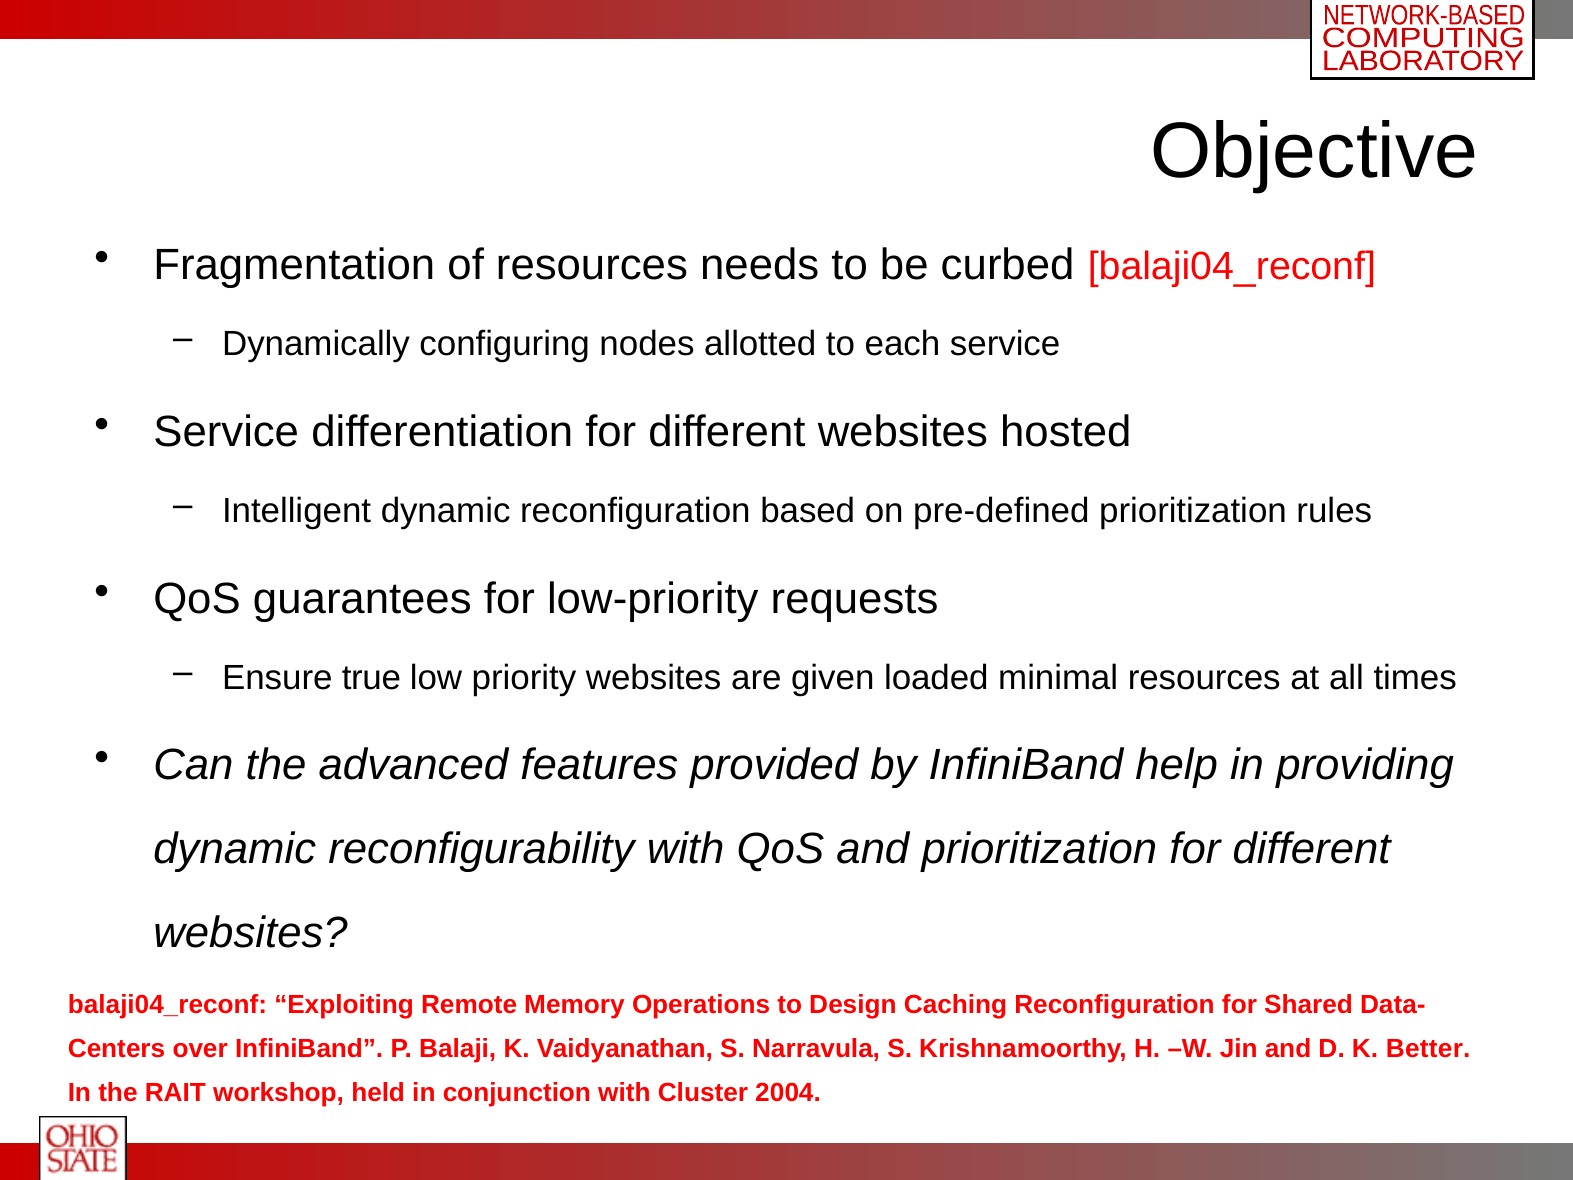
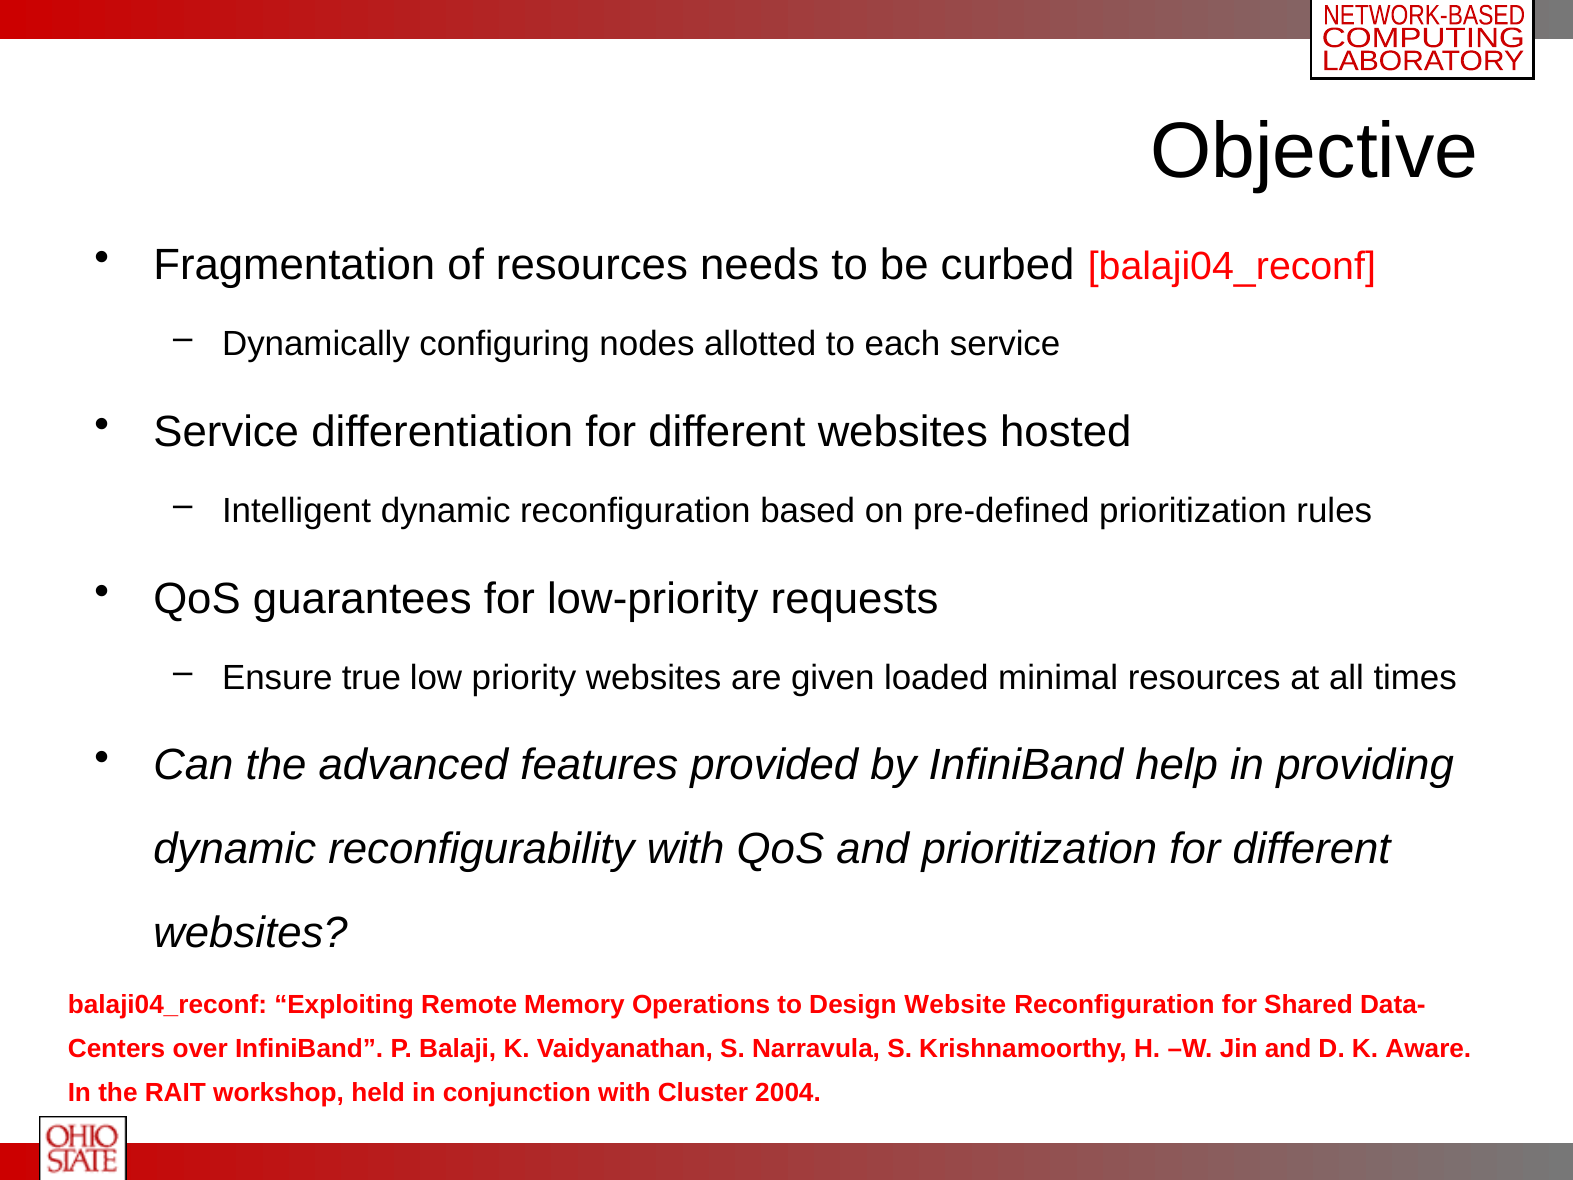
Caching: Caching -> Website
Better: Better -> Aware
